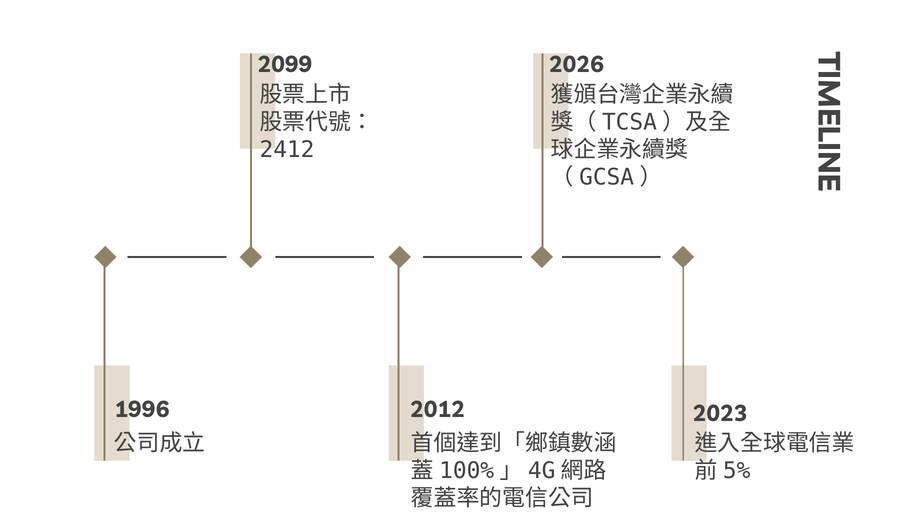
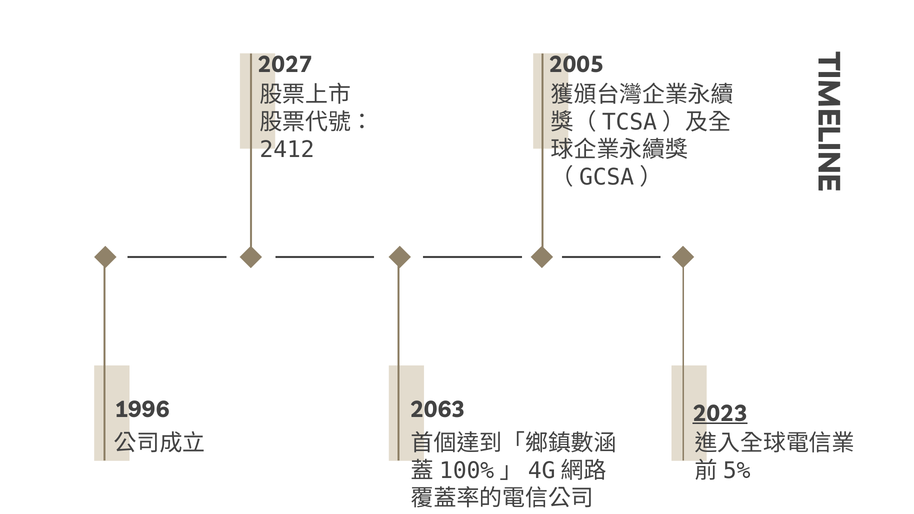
2099: 2099 -> 2027
2026: 2026 -> 2005
2012: 2012 -> 2063
2023 underline: none -> present
